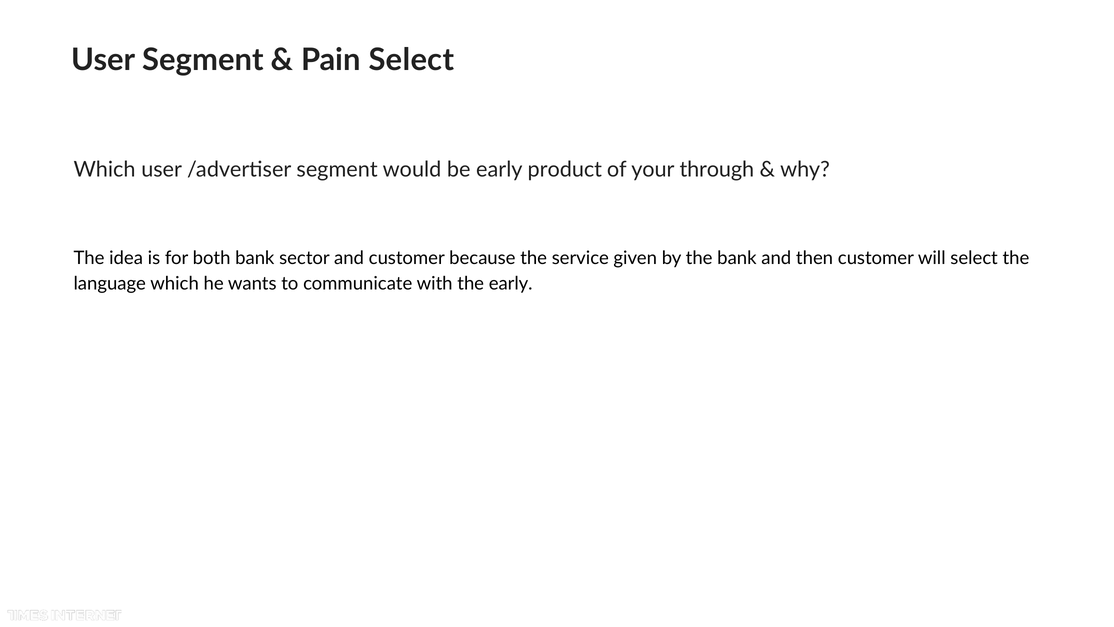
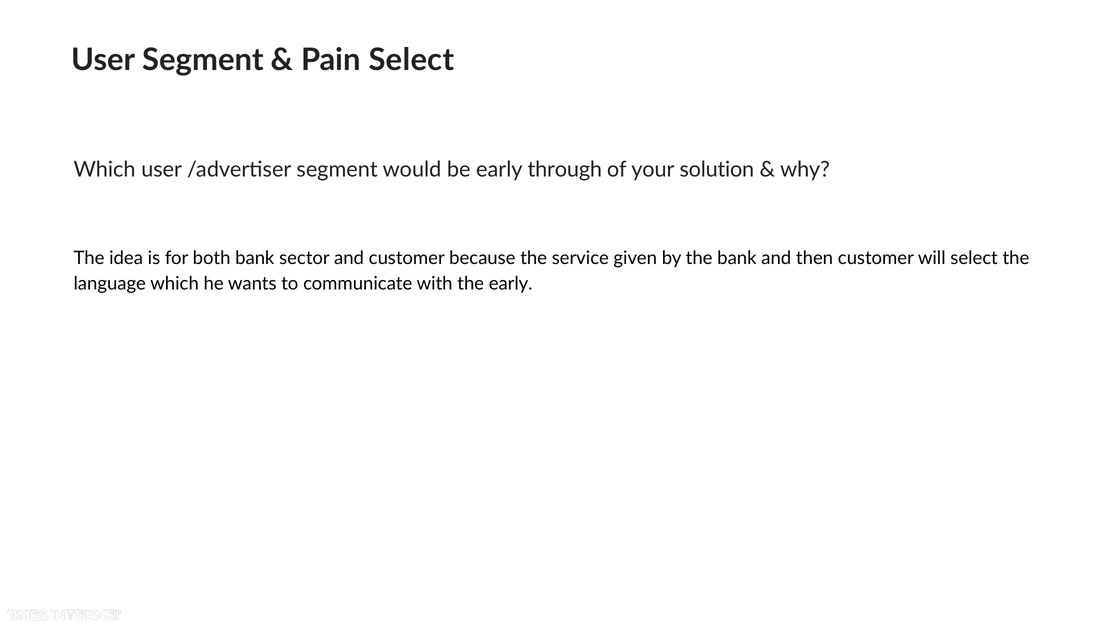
product: product -> through
through: through -> solution
